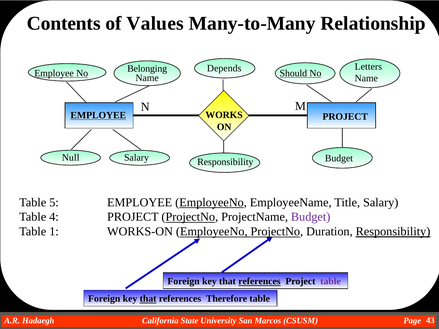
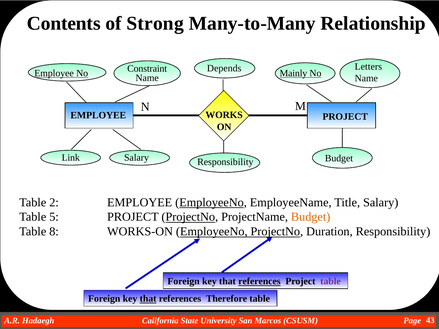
Values: Values -> Strong
Belonging: Belonging -> Constraint
Should: Should -> Mainly
EMPLOYEE at (98, 115) underline: present -> none
Null: Null -> Link
5: 5 -> 2
4: 4 -> 5
Budget at (311, 217) colour: purple -> orange
1: 1 -> 8
Responsibility at (393, 232) underline: present -> none
